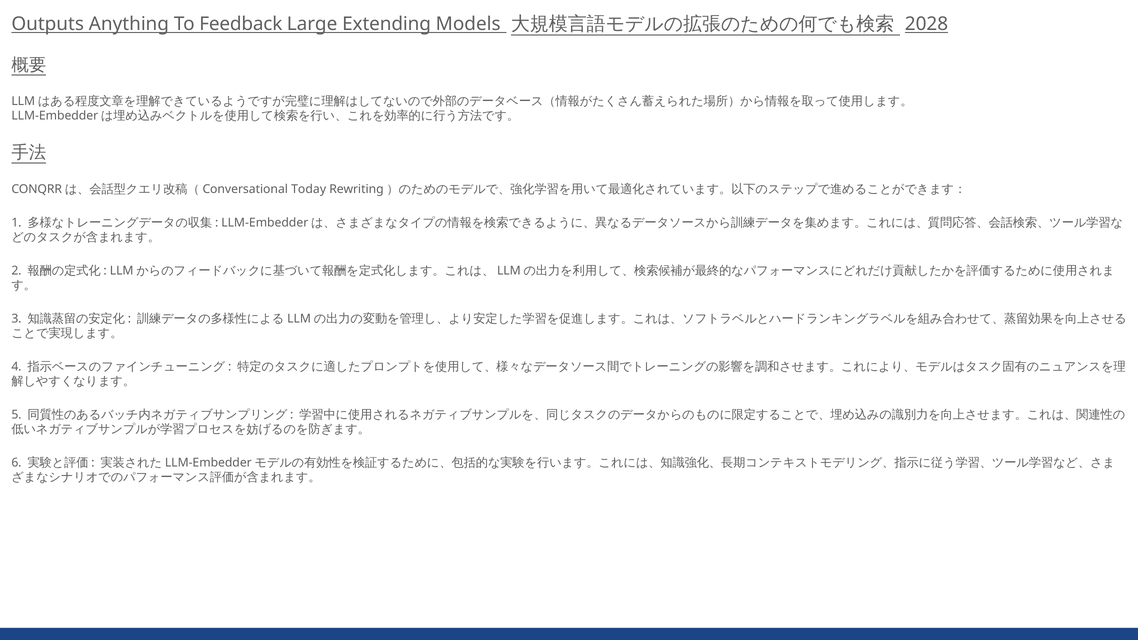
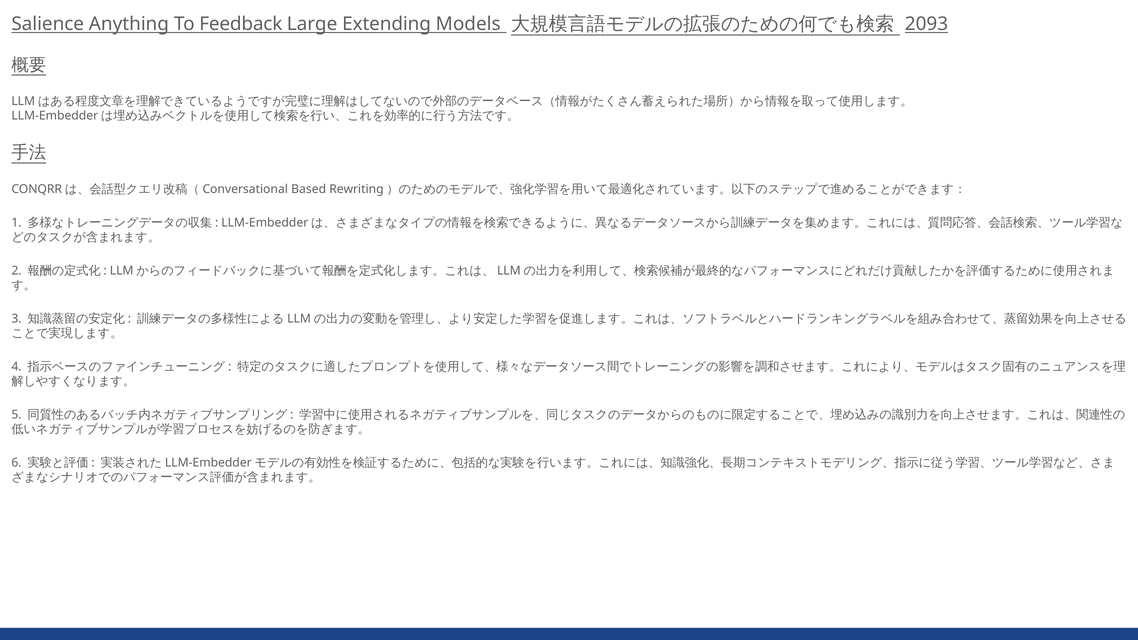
Outputs: Outputs -> Salience
2028: 2028 -> 2093
Today: Today -> Based
